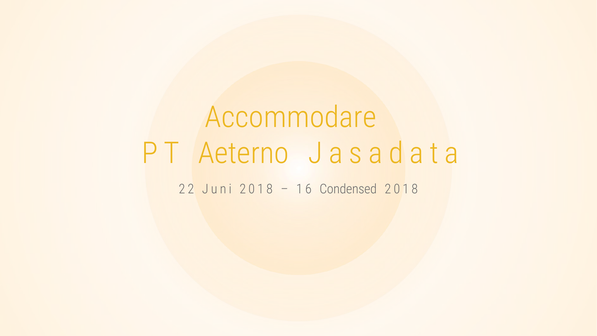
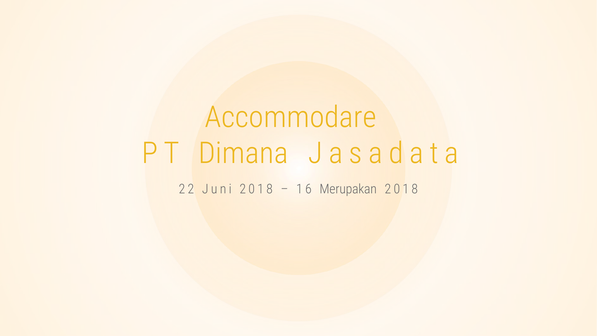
Aeterno: Aeterno -> Dimana
Condensed: Condensed -> Merupakan
